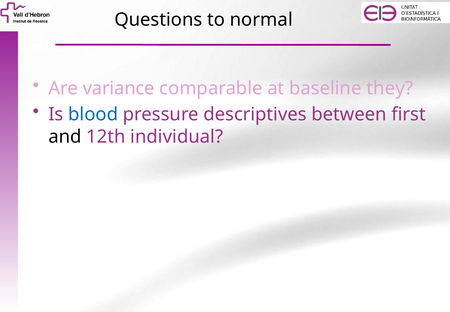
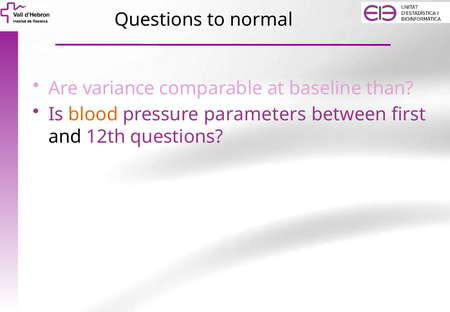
they: they -> than
blood colour: blue -> orange
descriptives: descriptives -> parameters
12th individual: individual -> questions
